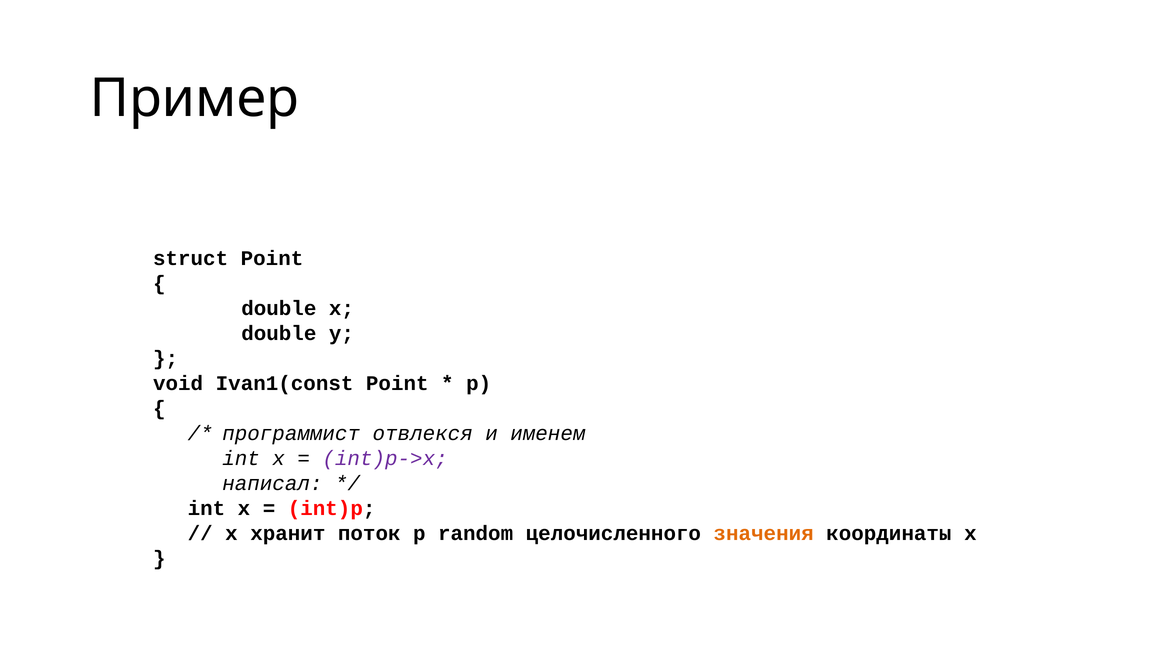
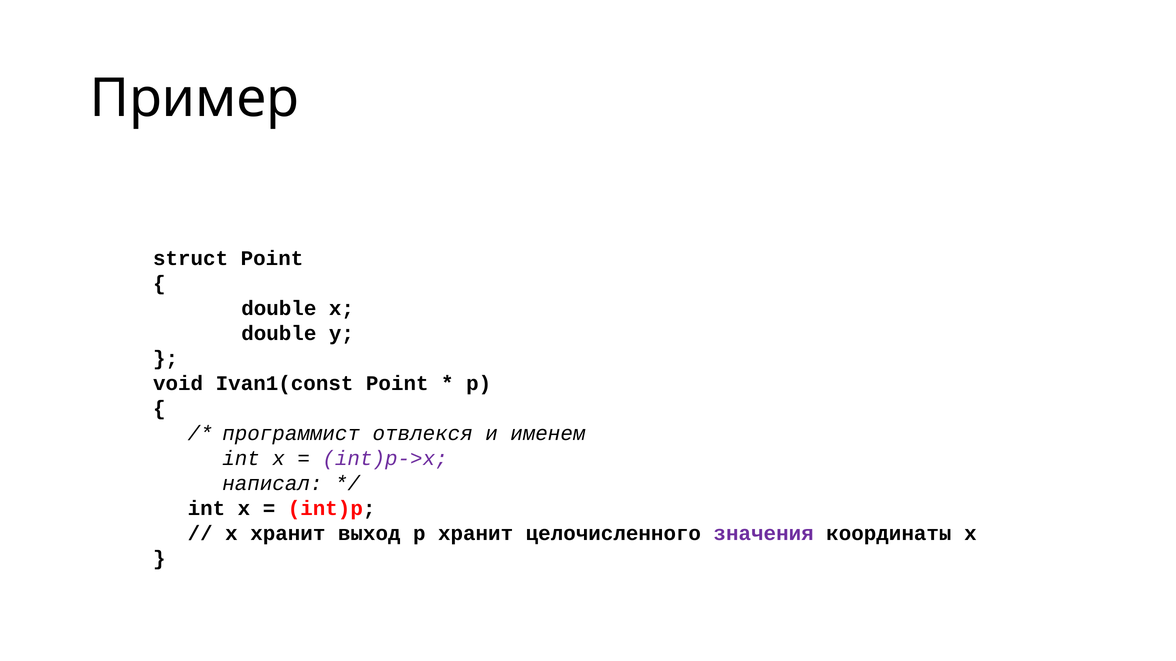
поток: поток -> выход
p random: random -> хранит
значения colour: orange -> purple
